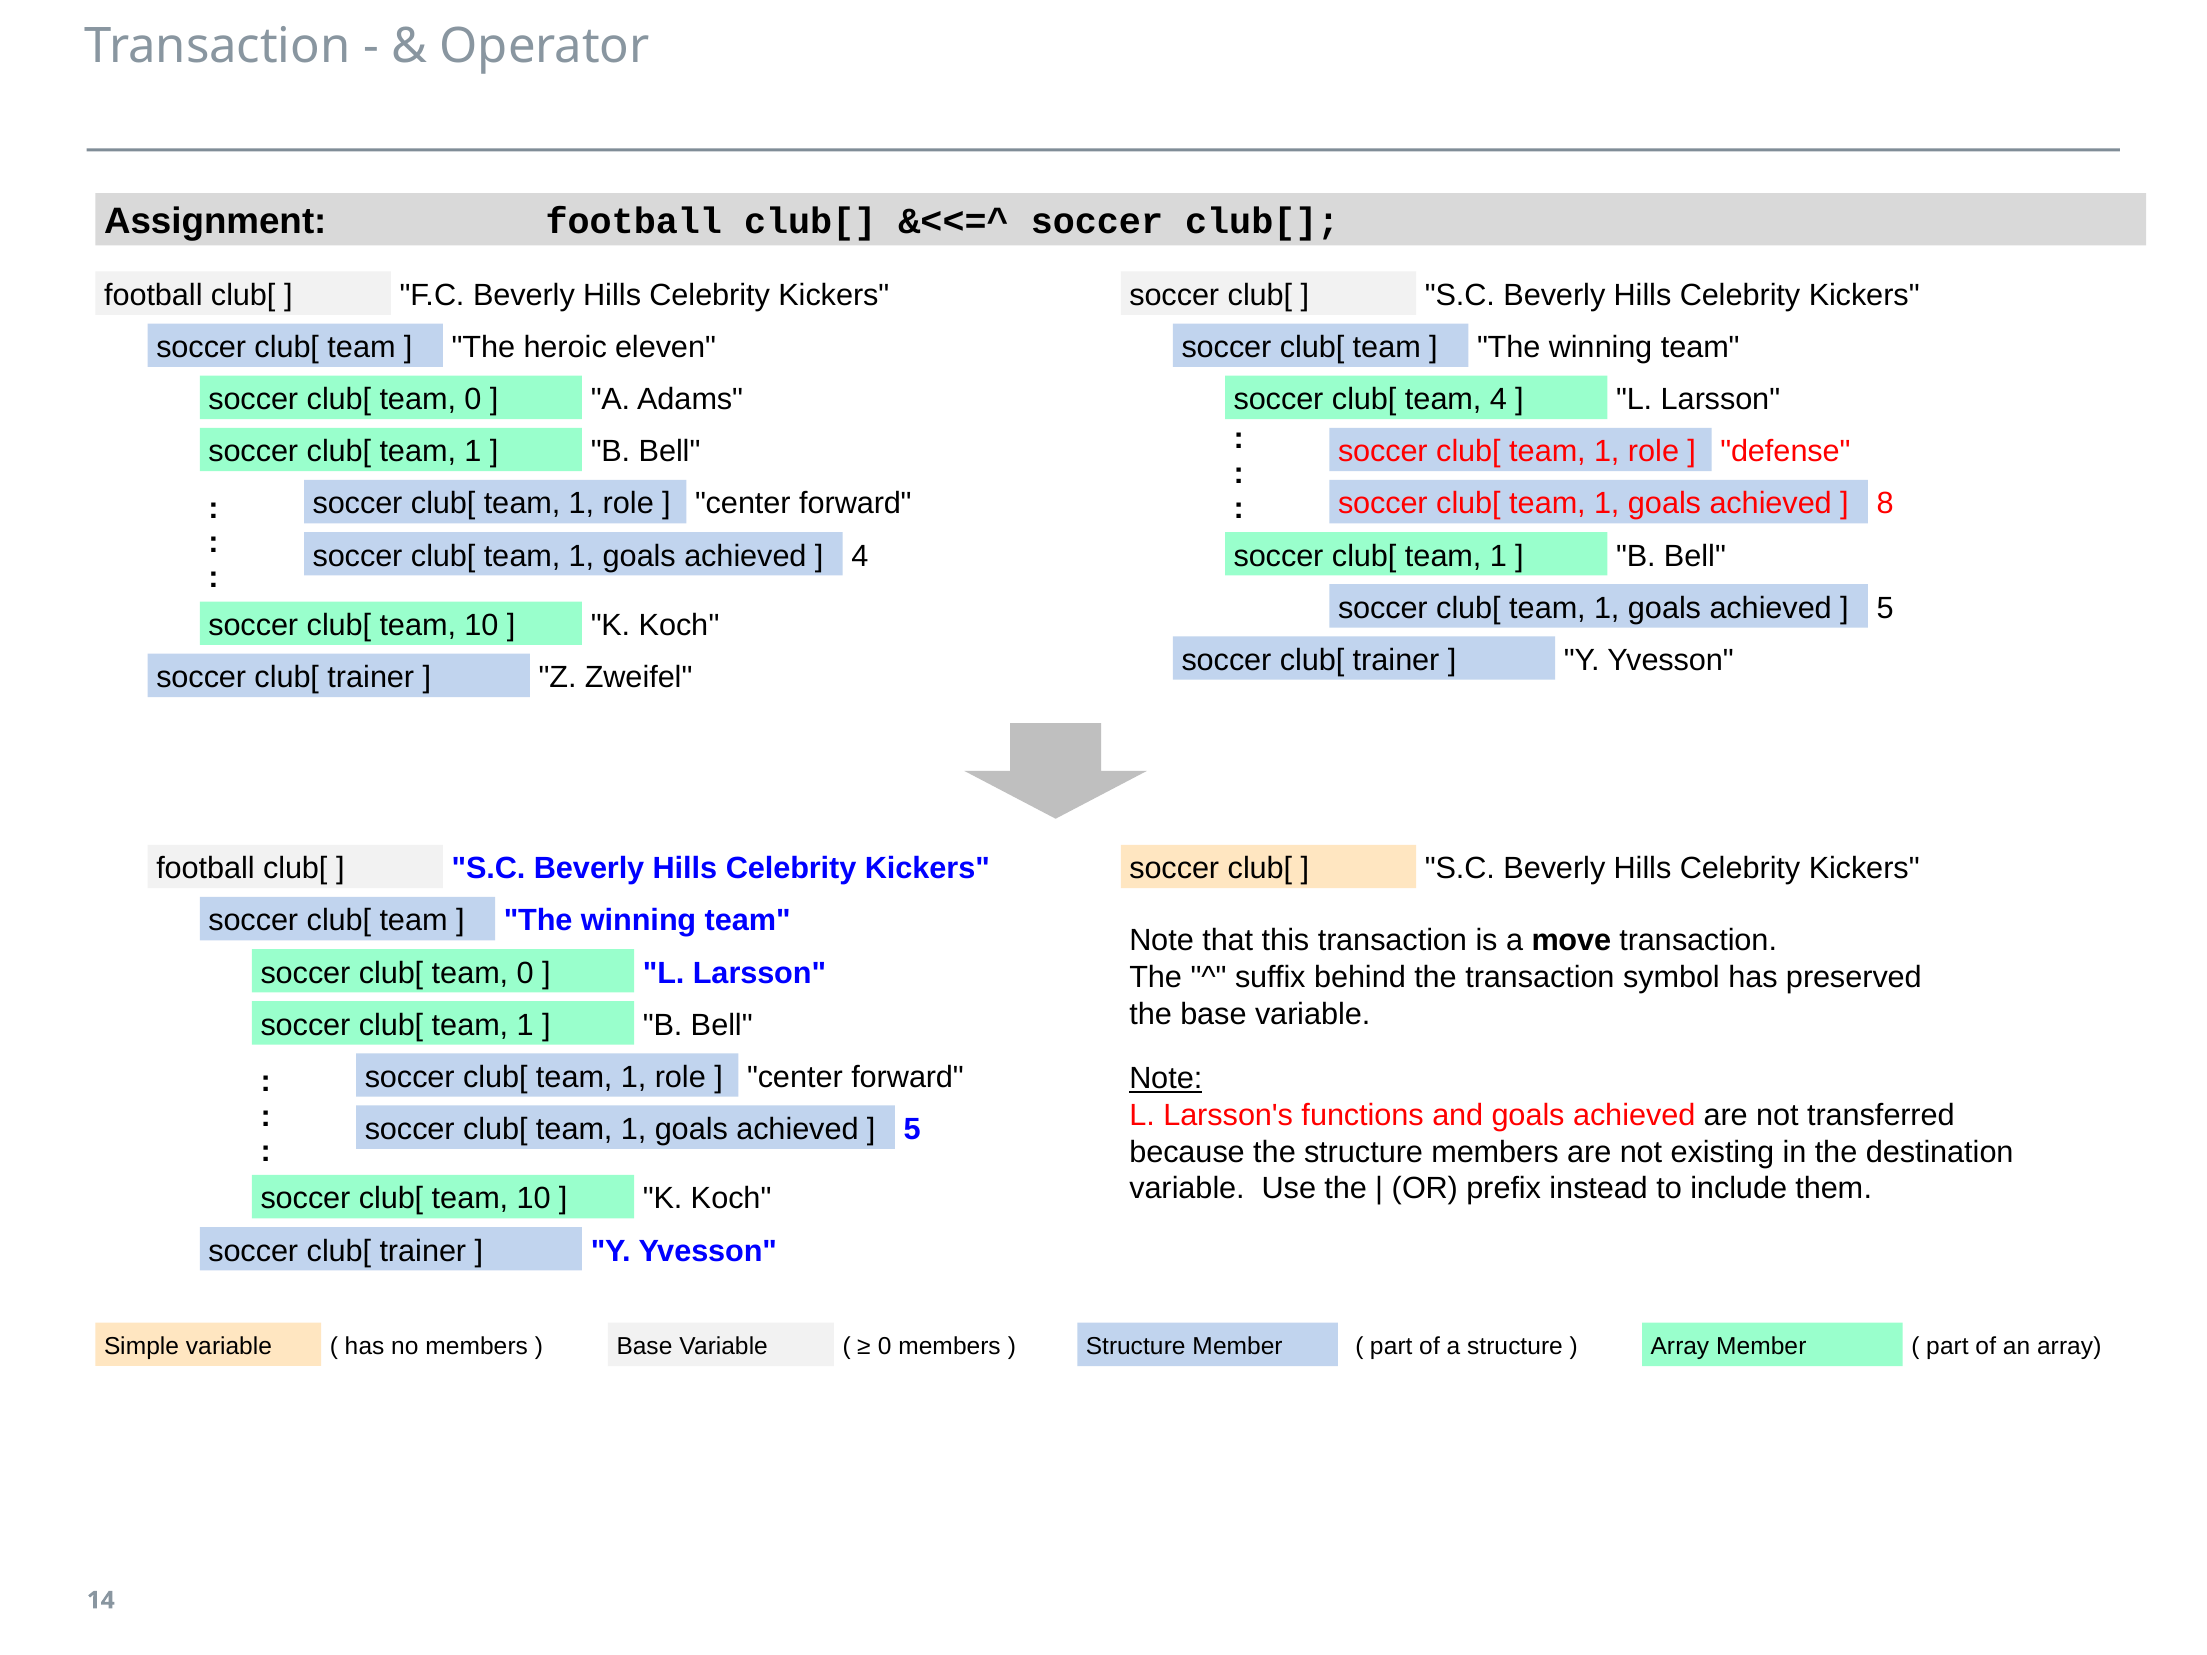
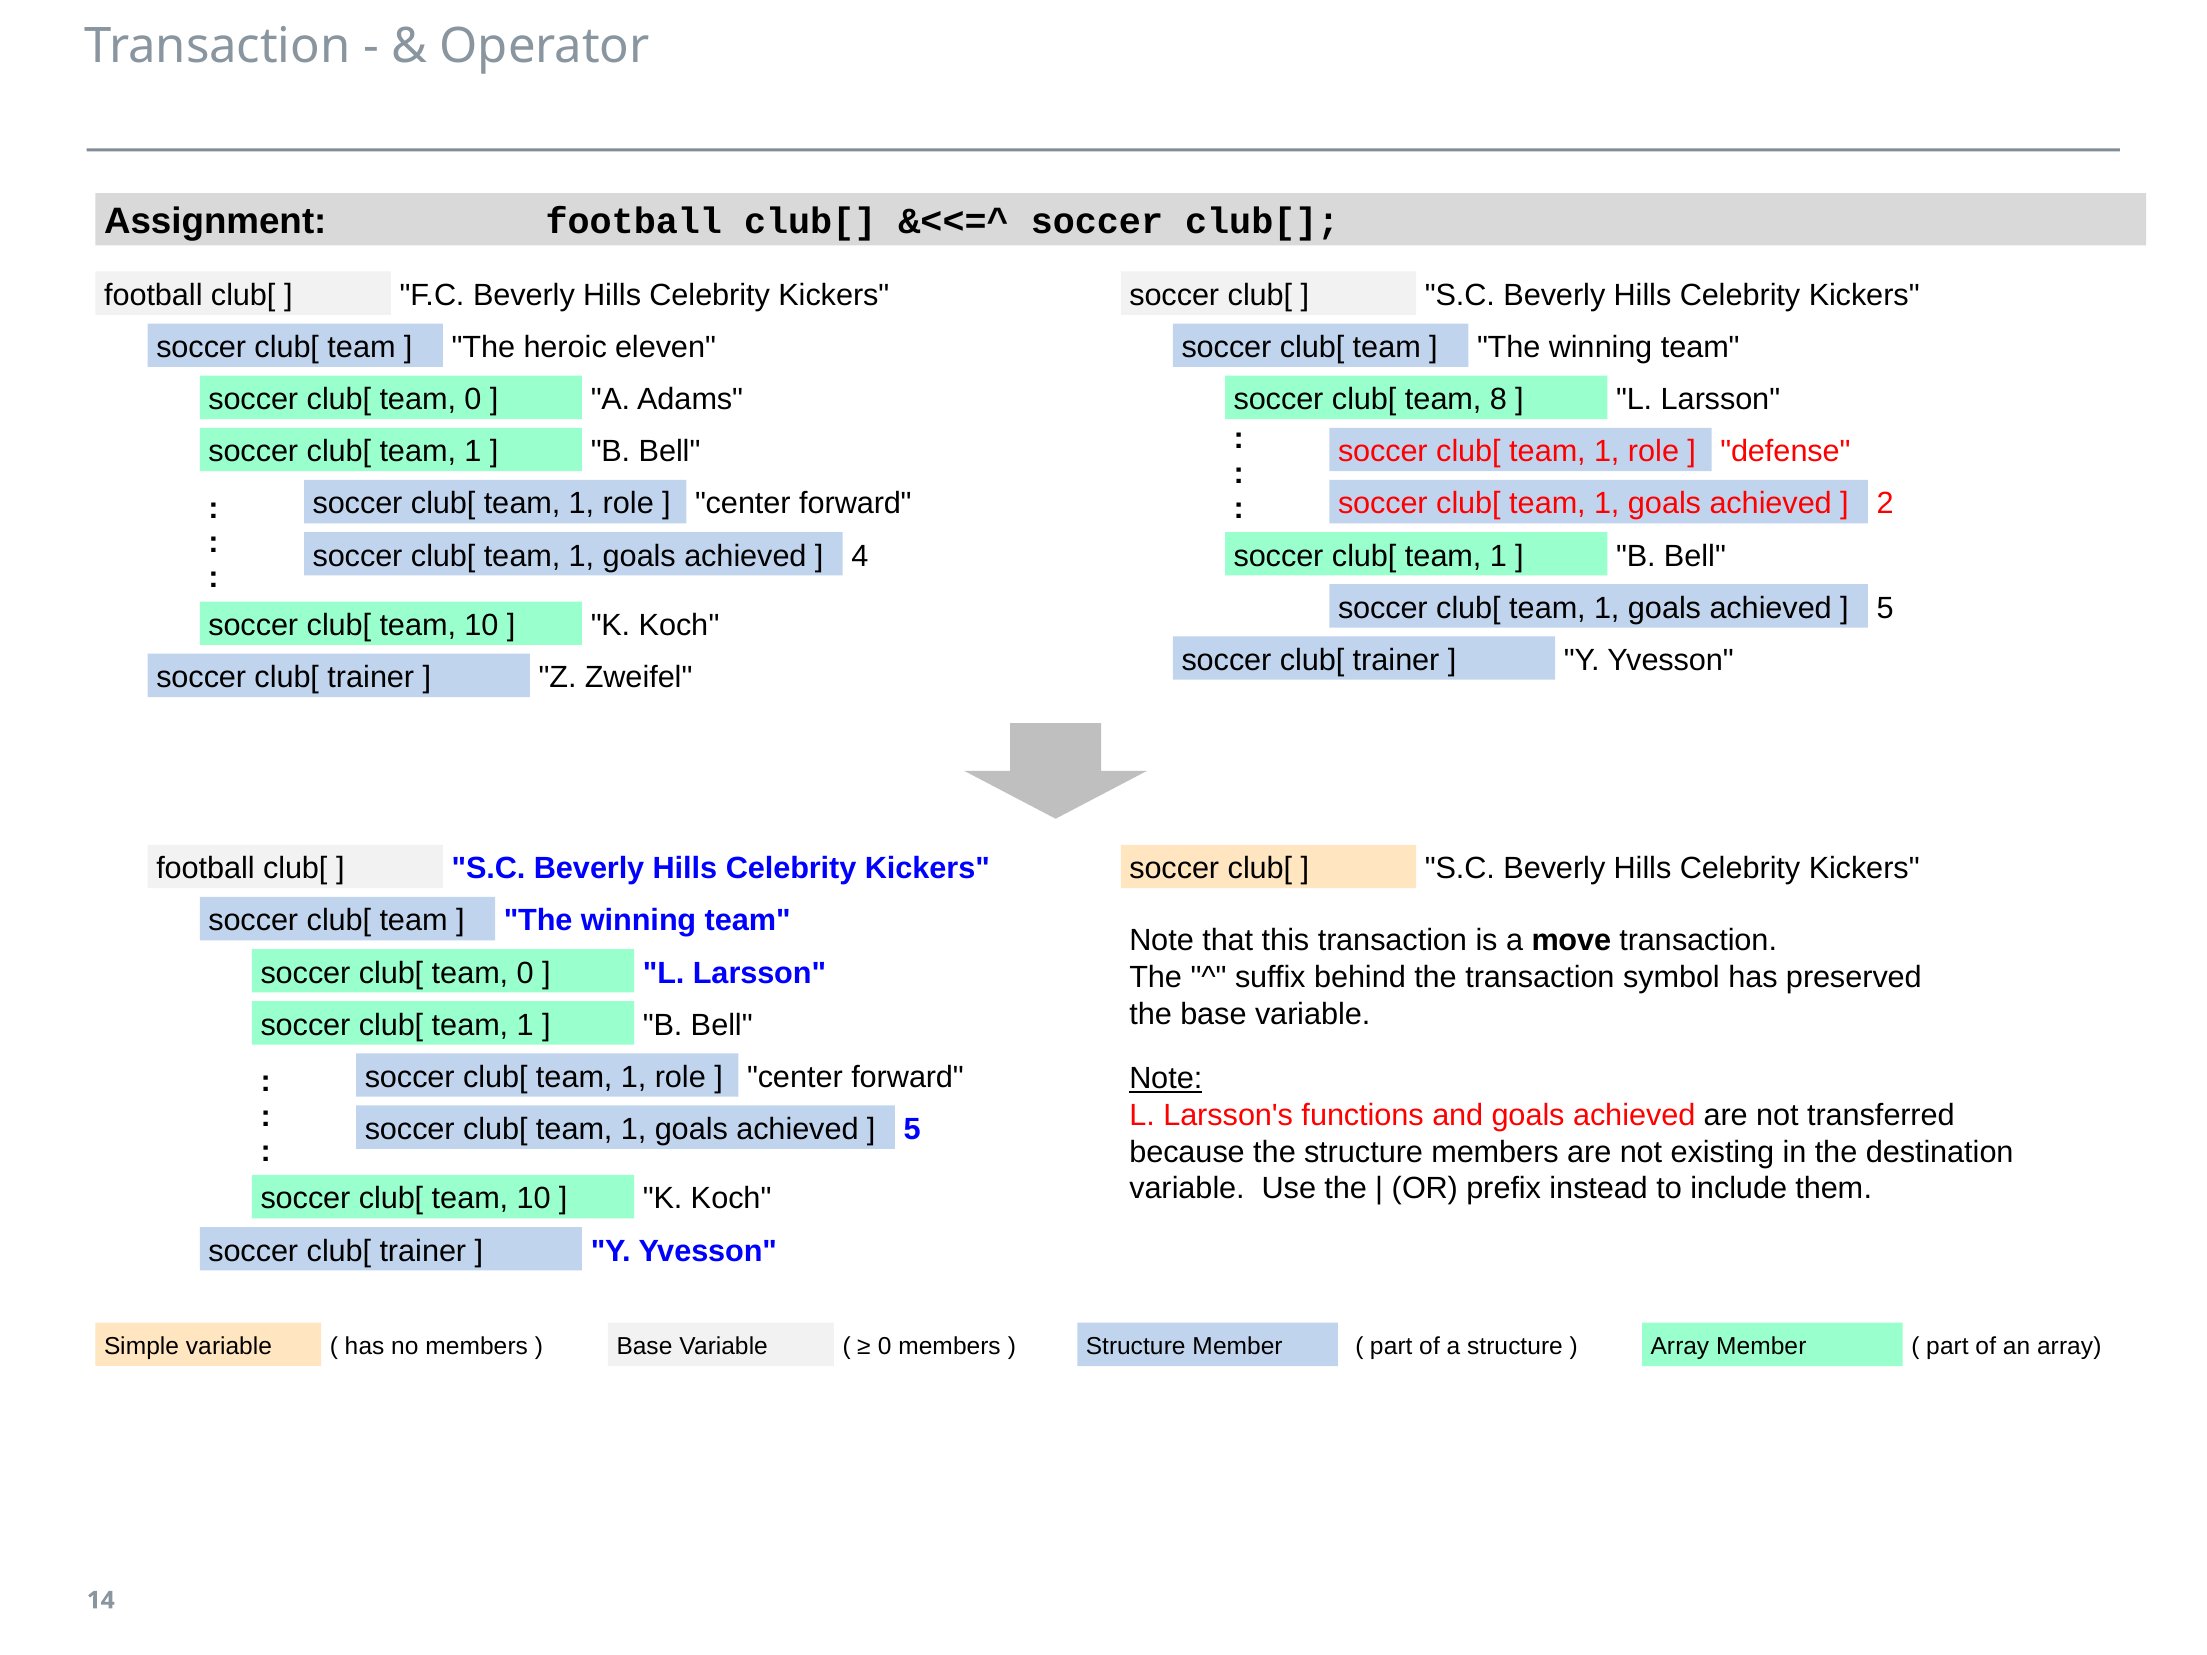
team 4: 4 -> 8
8: 8 -> 2
